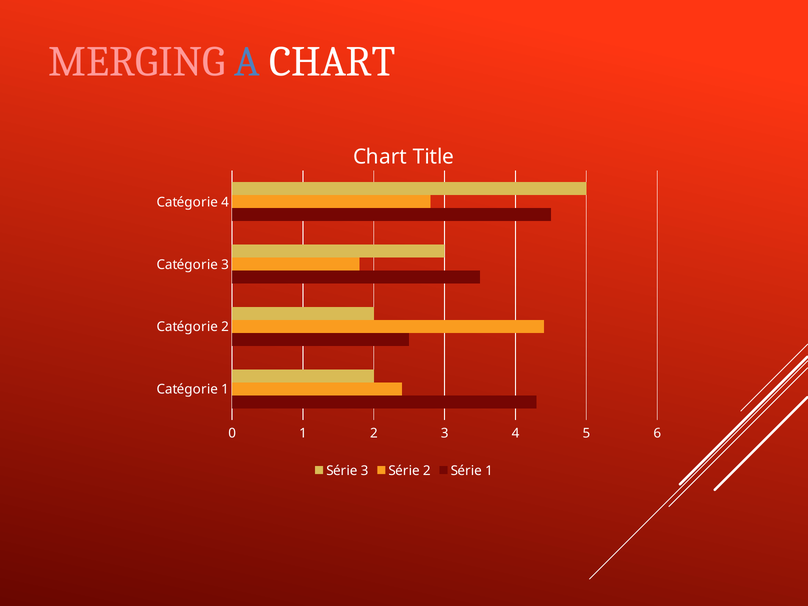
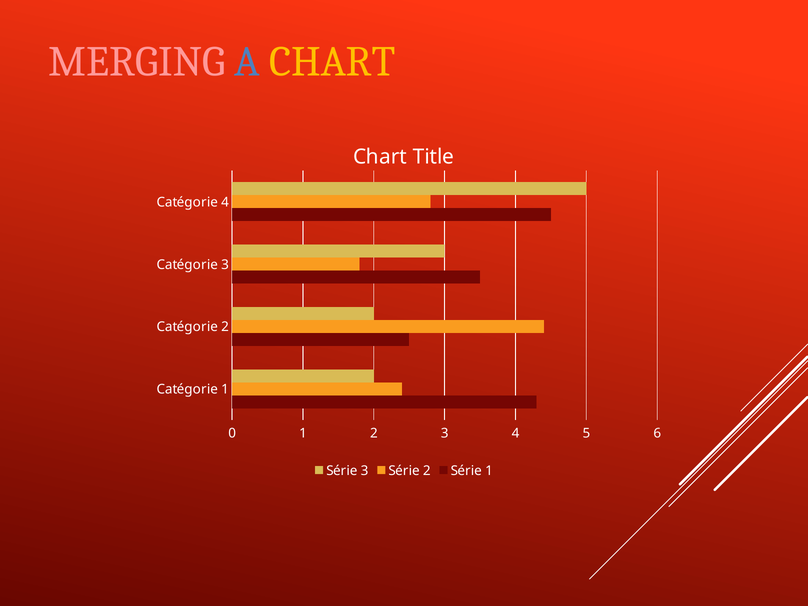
CHART at (332, 62) colour: white -> yellow
